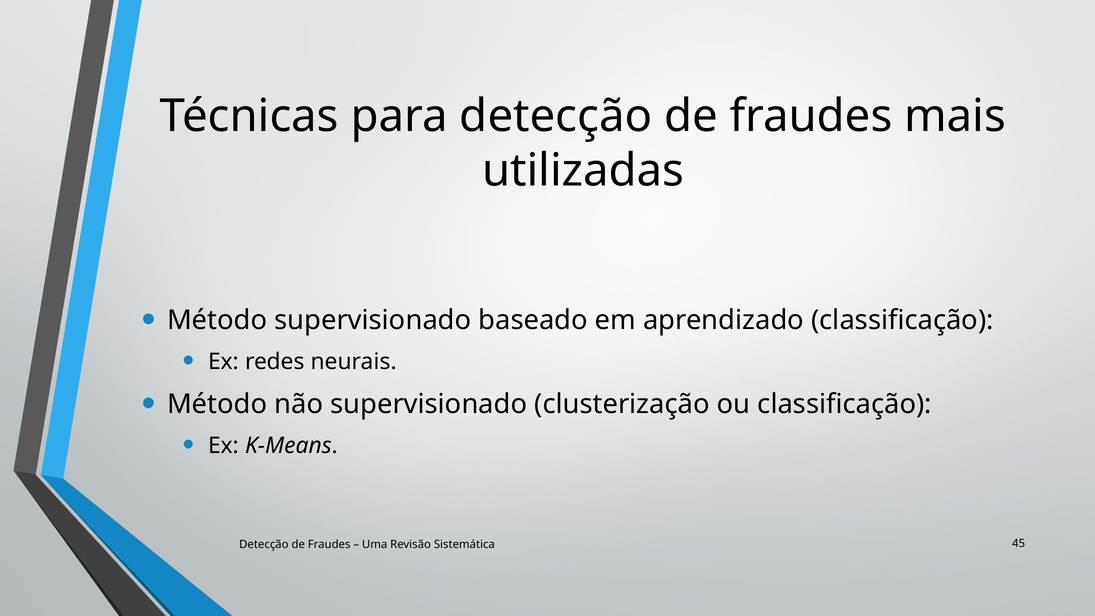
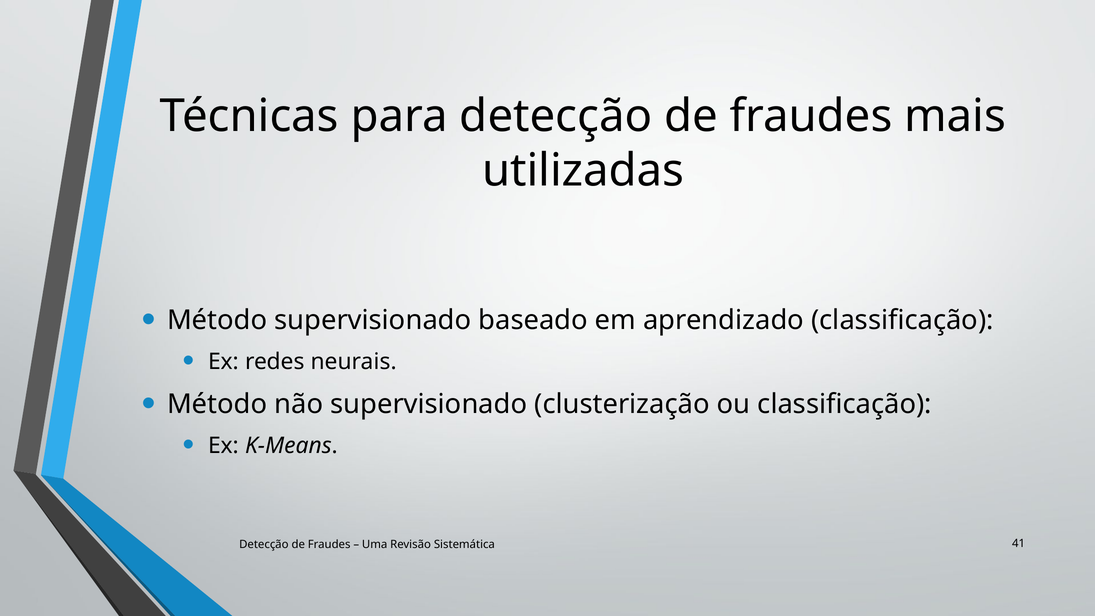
45: 45 -> 41
